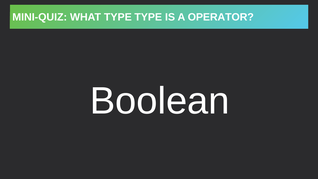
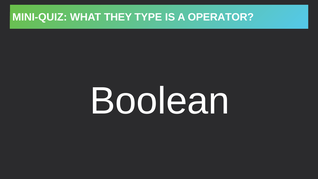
WHAT TYPE: TYPE -> THEY
